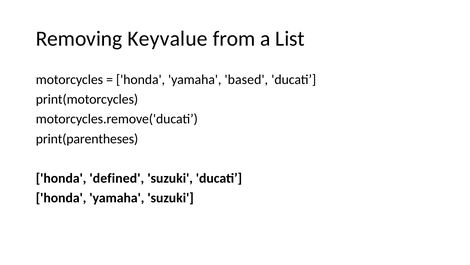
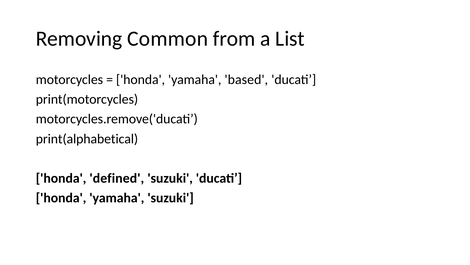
Keyvalue: Keyvalue -> Common
print(parentheses: print(parentheses -> print(alphabetical
